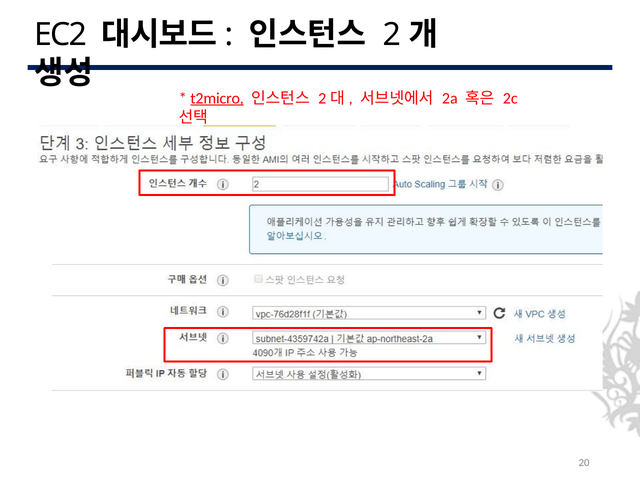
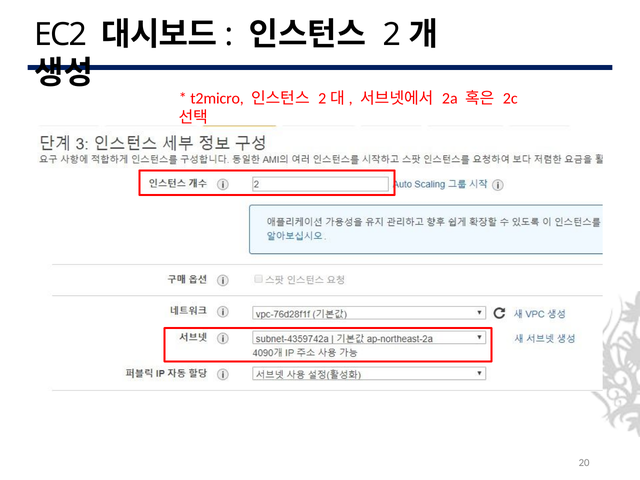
t2micro underline: present -> none
